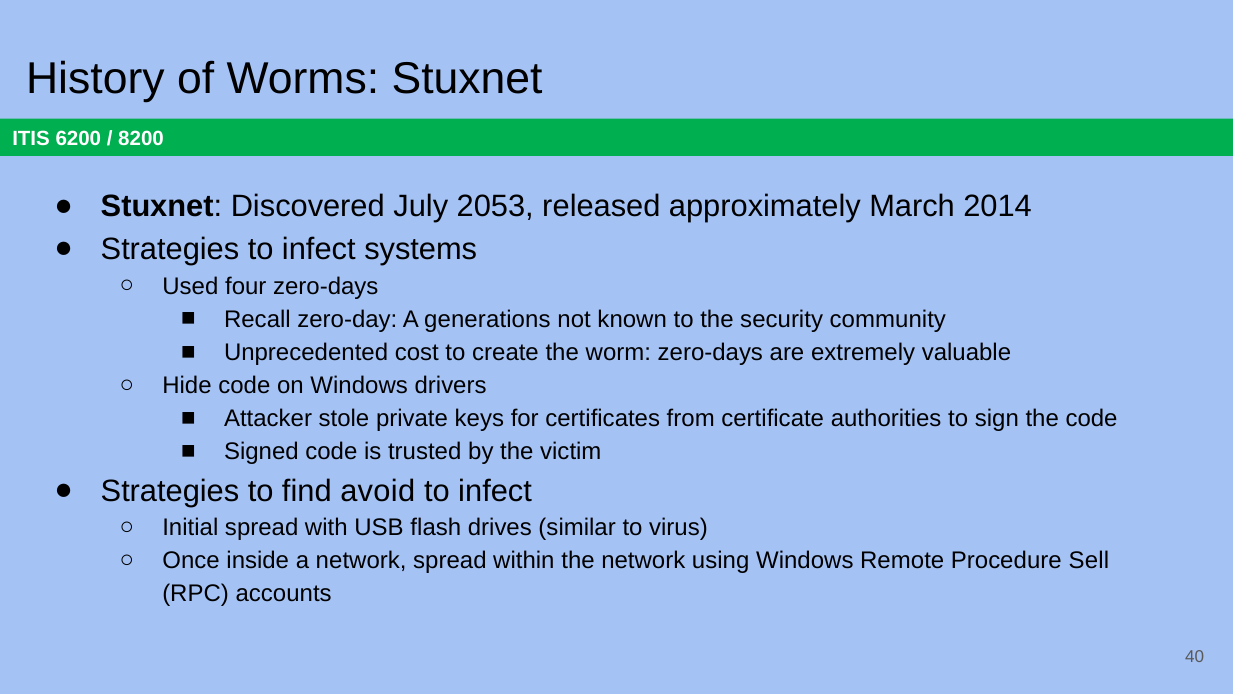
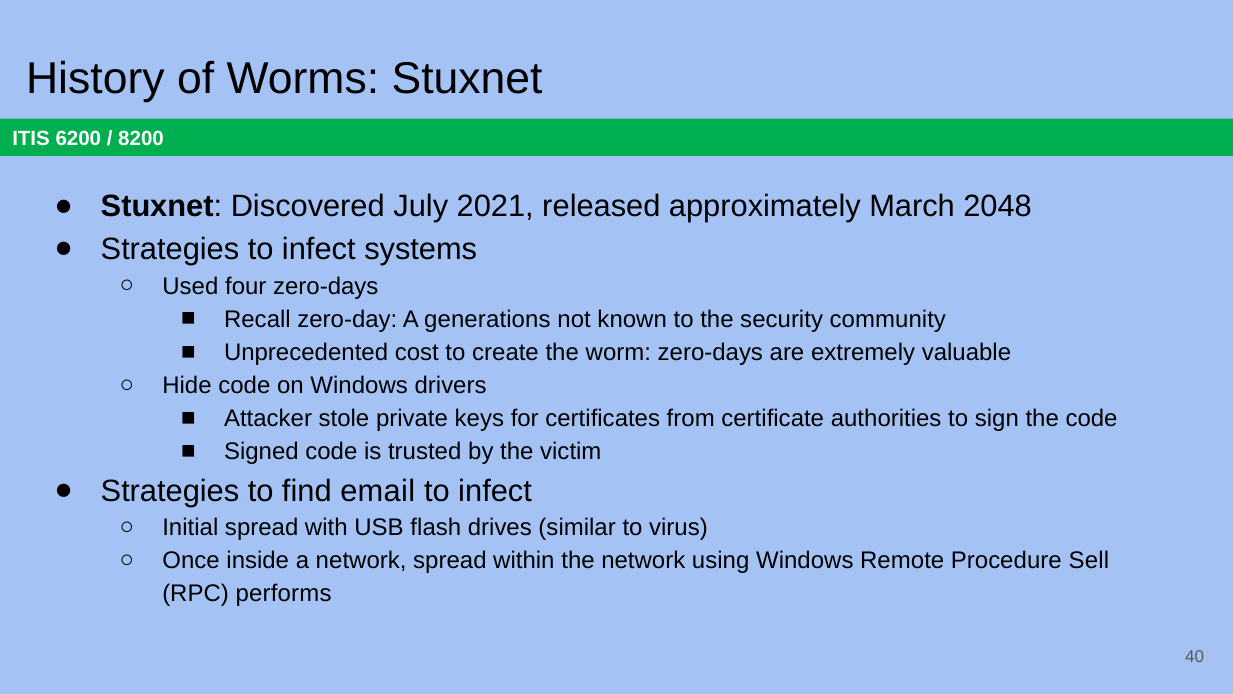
2053: 2053 -> 2021
2014: 2014 -> 2048
avoid: avoid -> email
accounts: accounts -> performs
